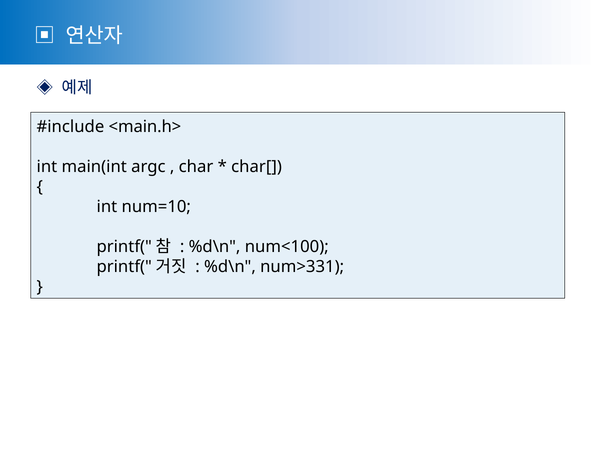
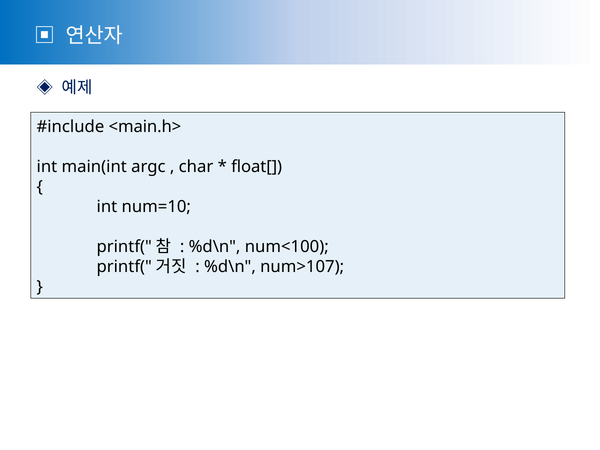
char[: char[ -> float[
num>331: num>331 -> num>107
